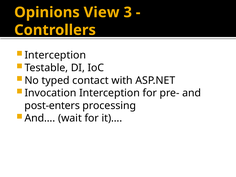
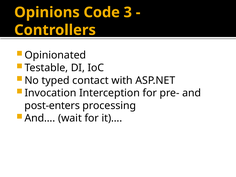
View: View -> Code
Interception at (55, 55): Interception -> Opinionated
